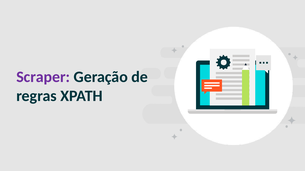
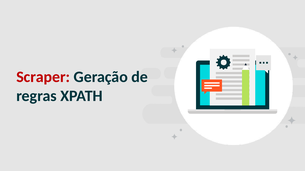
Scraper colour: purple -> red
